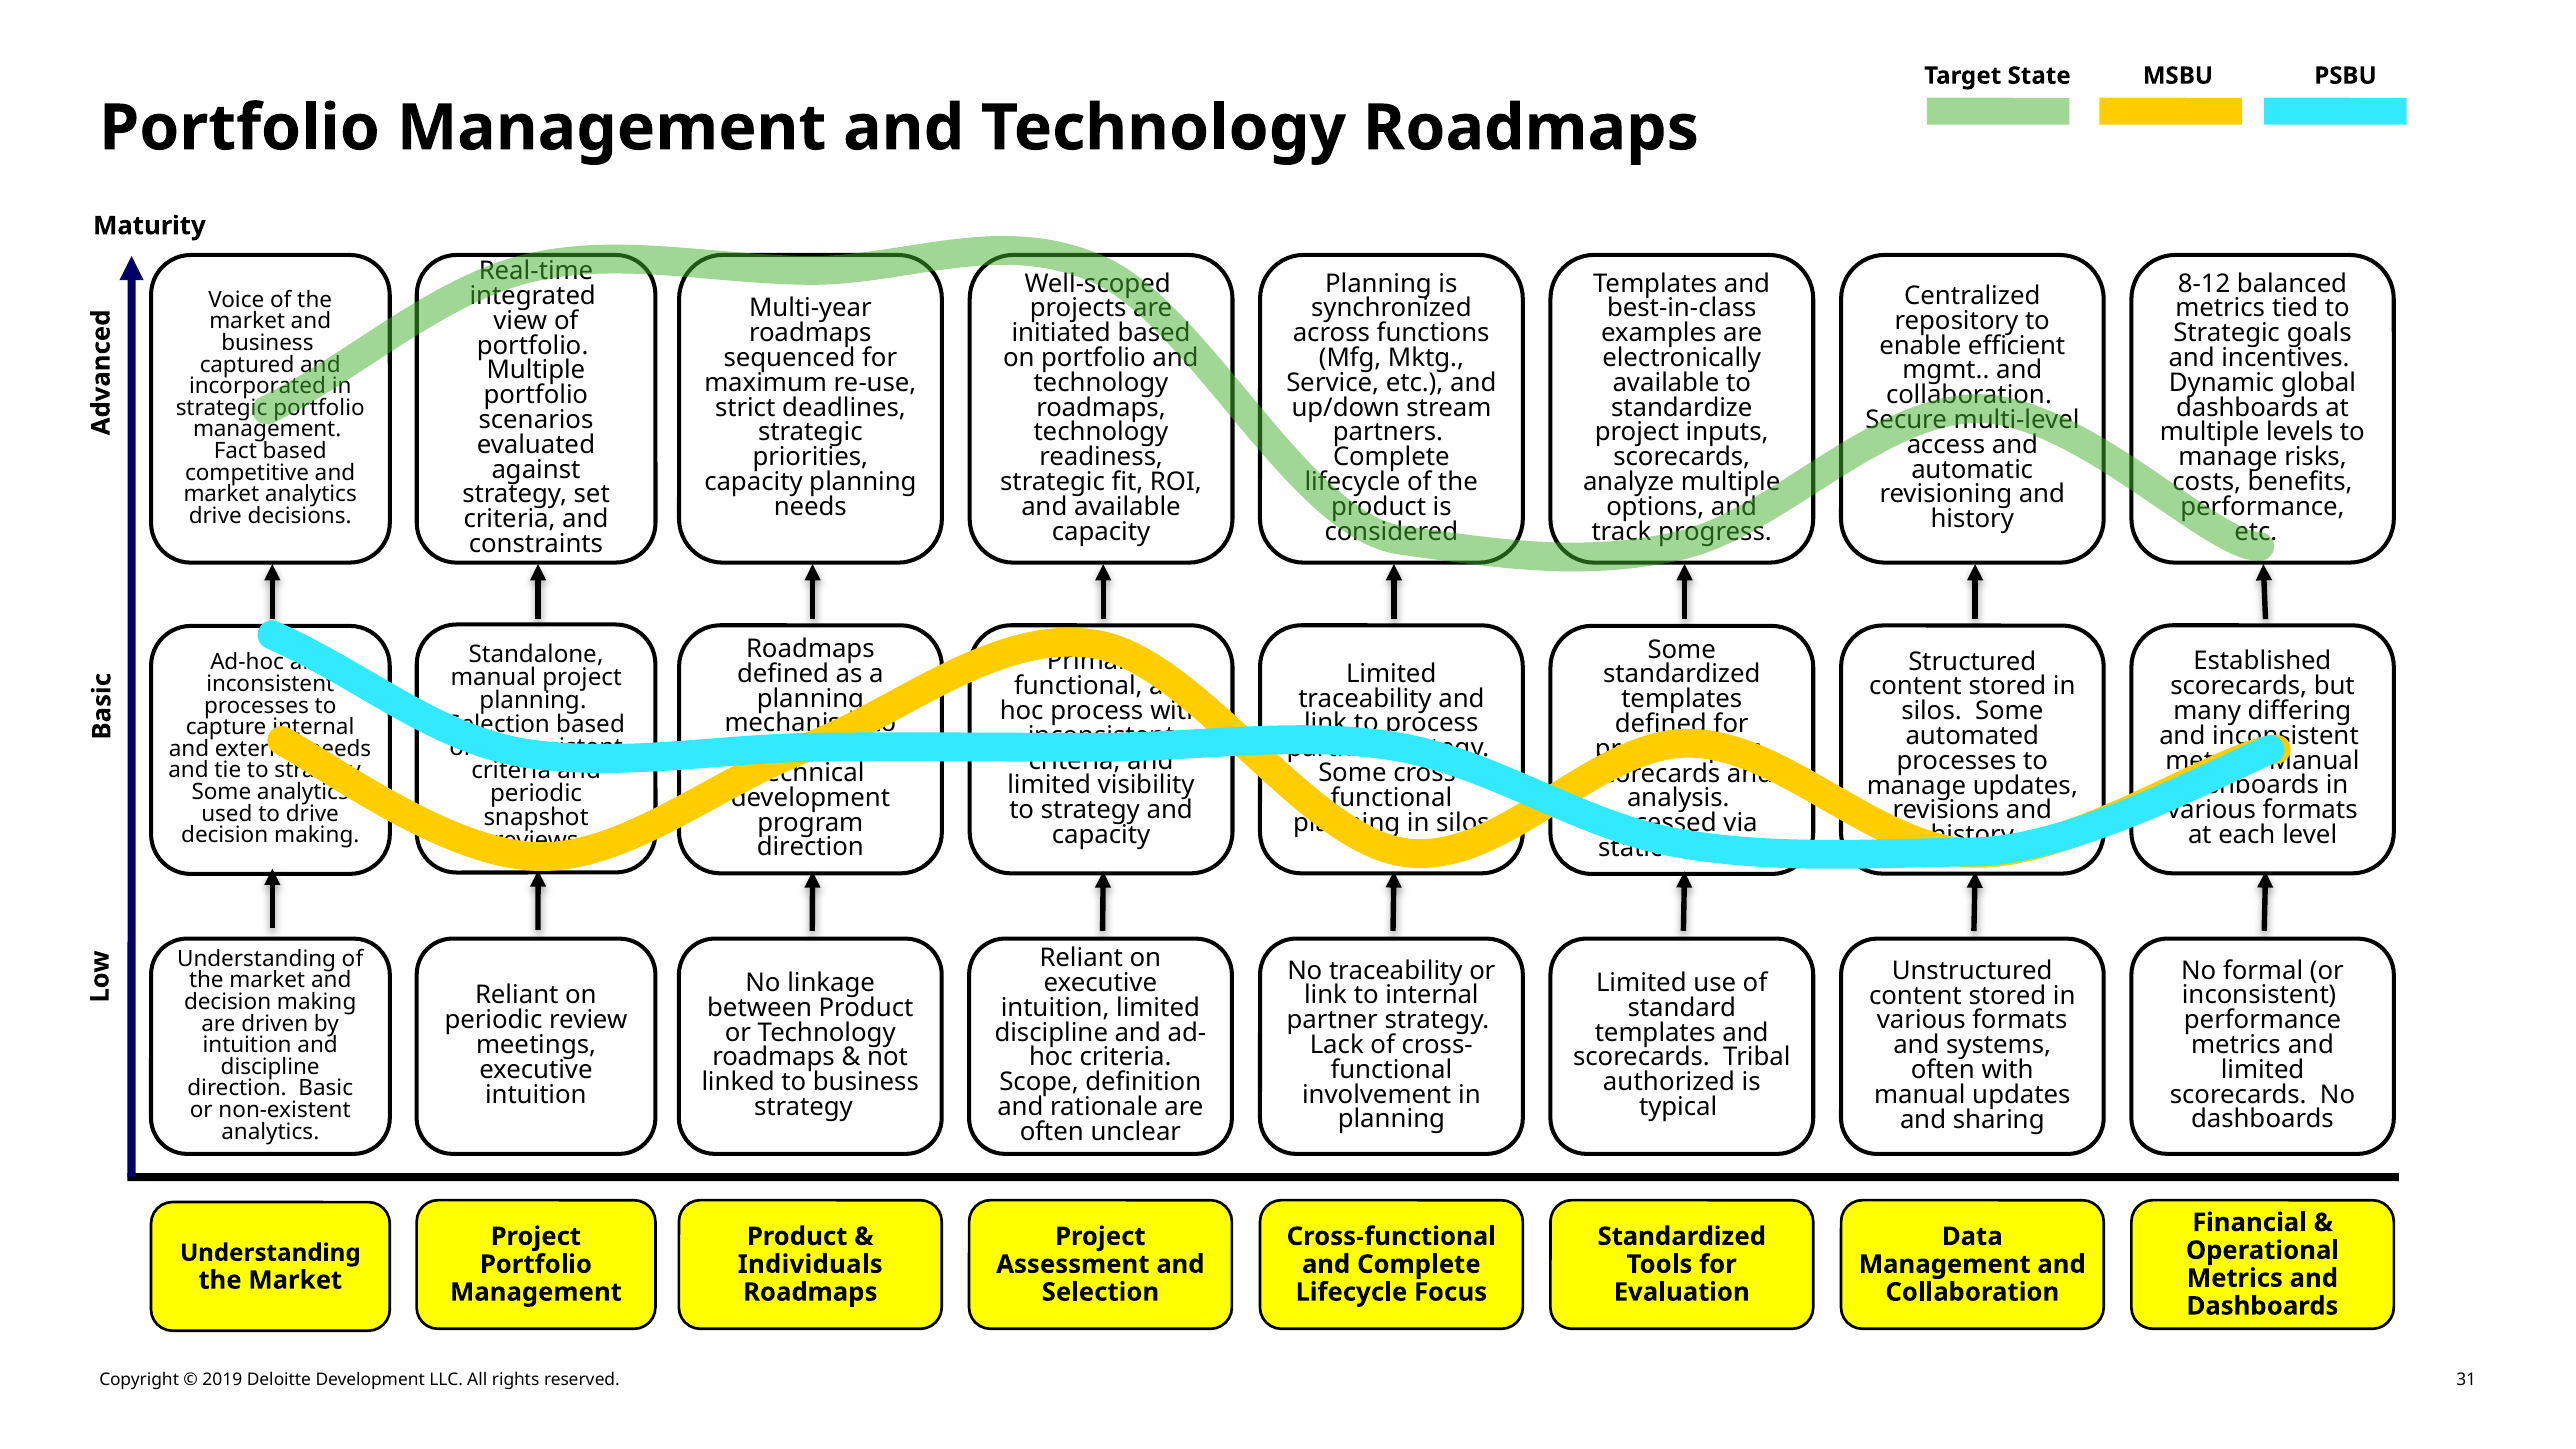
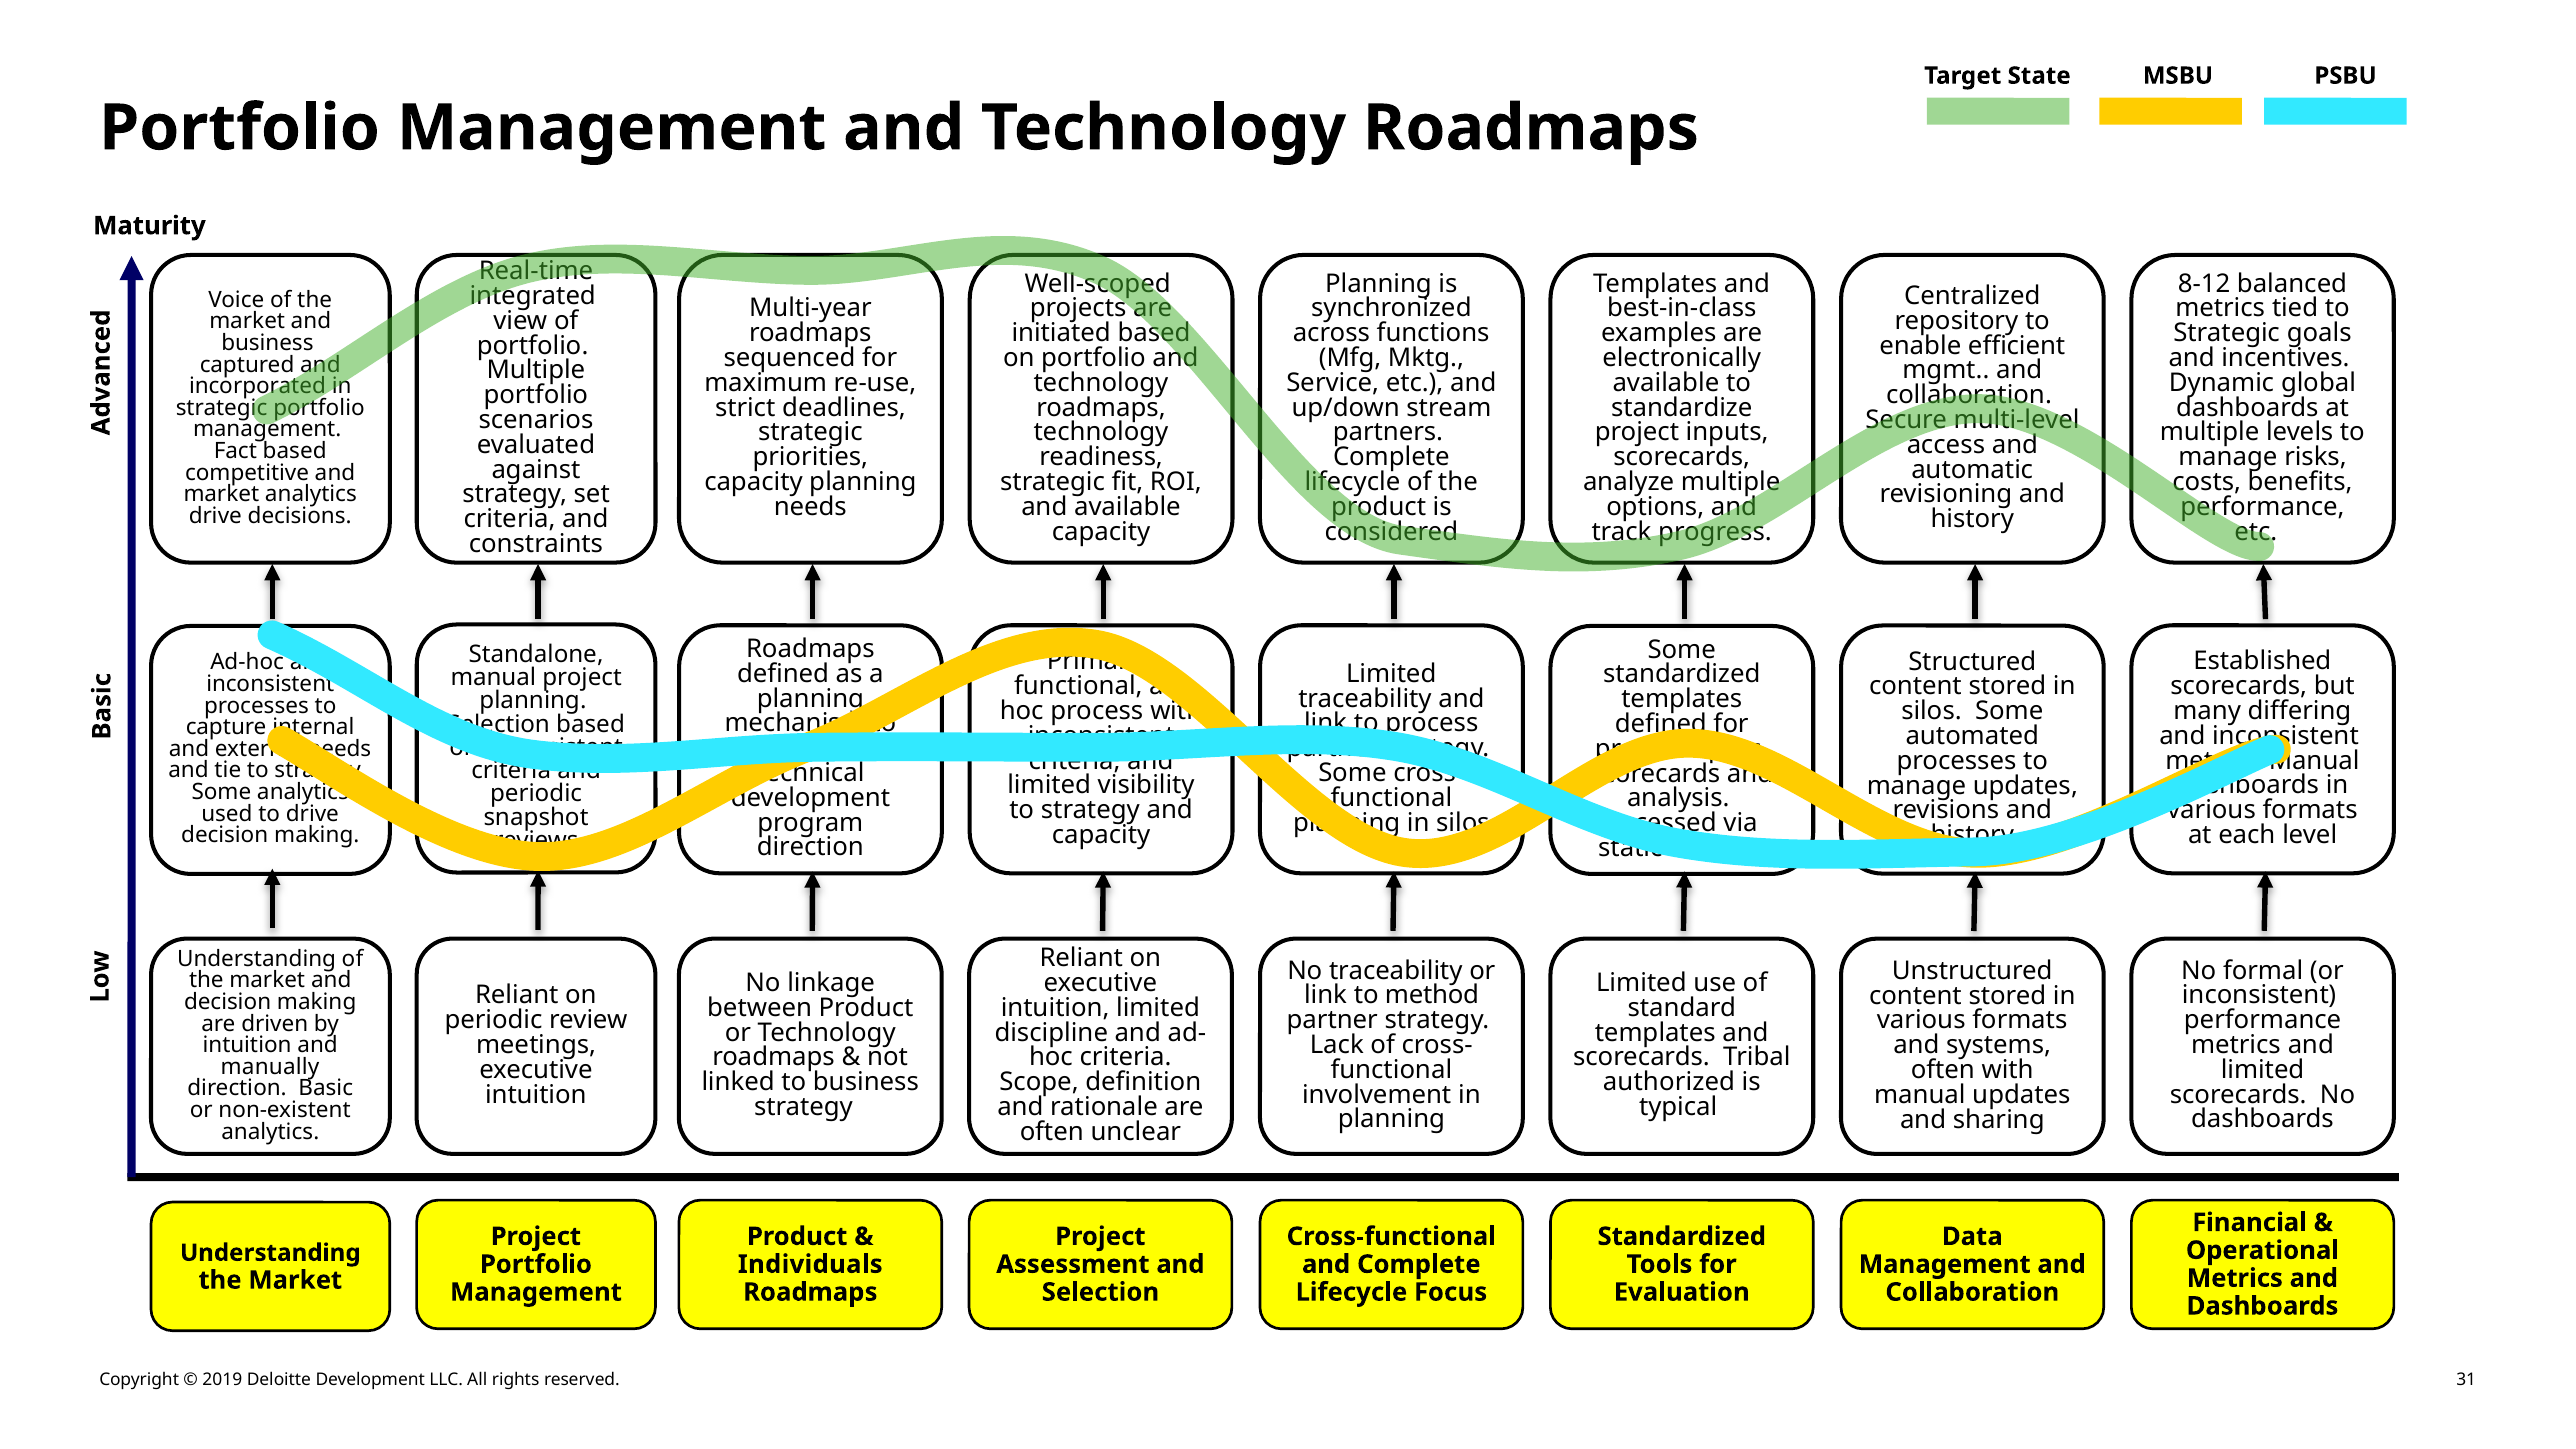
to internal: internal -> method
discipline at (270, 1067): discipline -> manually
